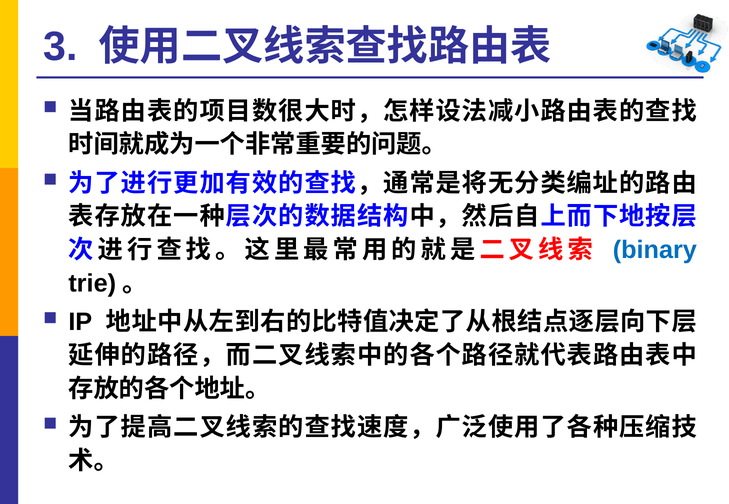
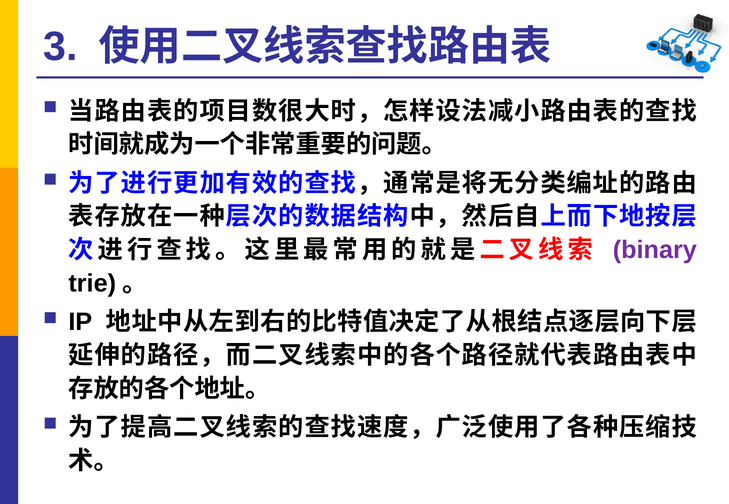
binary colour: blue -> purple
